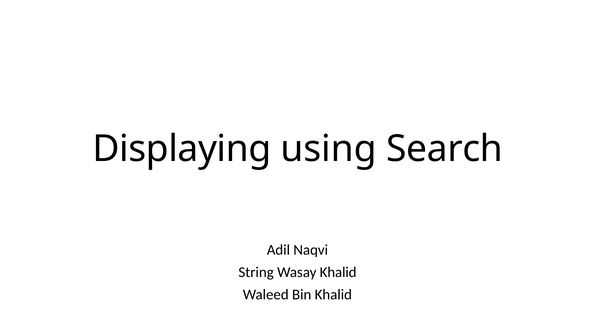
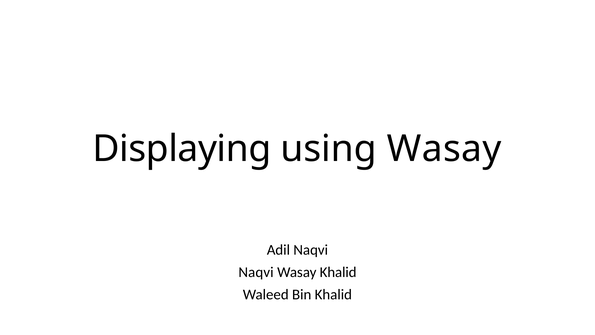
using Search: Search -> Wasay
String at (256, 272): String -> Naqvi
